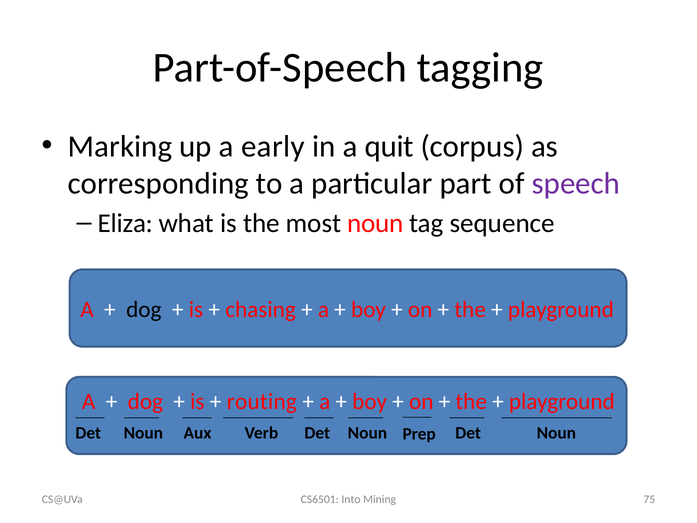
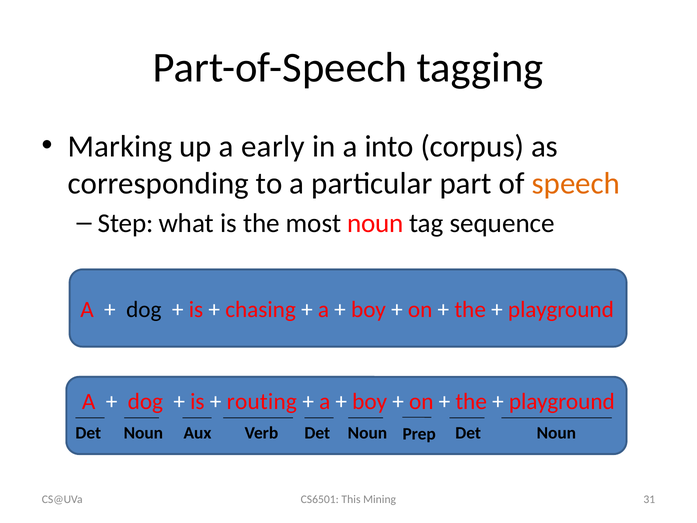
quit: quit -> into
speech colour: purple -> orange
Eliza: Eliza -> Step
Into: Into -> This
75: 75 -> 31
